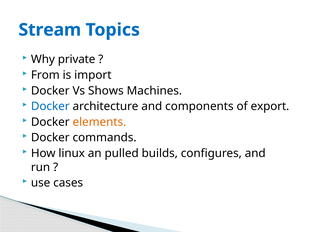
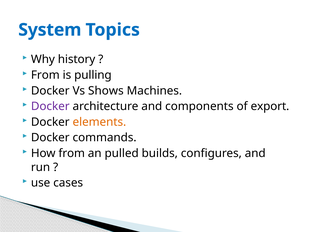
Stream: Stream -> System
private: private -> history
import: import -> pulling
Docker at (50, 107) colour: blue -> purple
How linux: linux -> from
